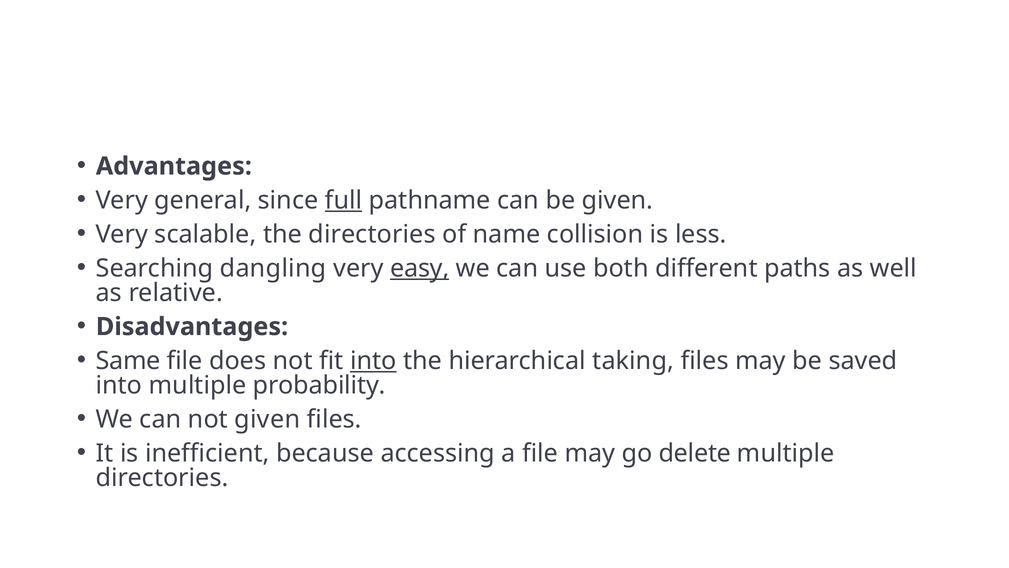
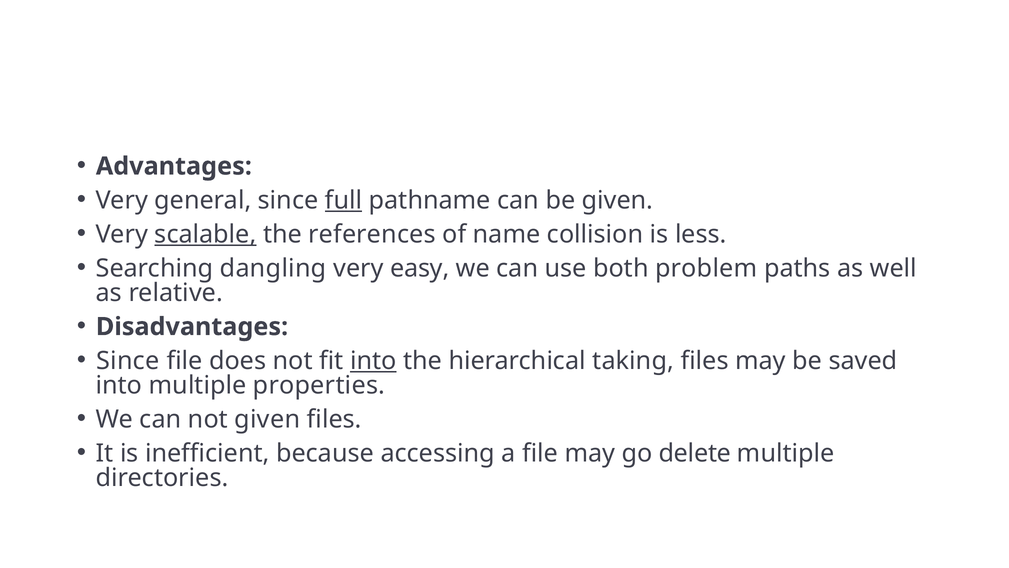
scalable underline: none -> present
the directories: directories -> references
easy underline: present -> none
different: different -> problem
Same at (128, 360): Same -> Since
probability: probability -> properties
